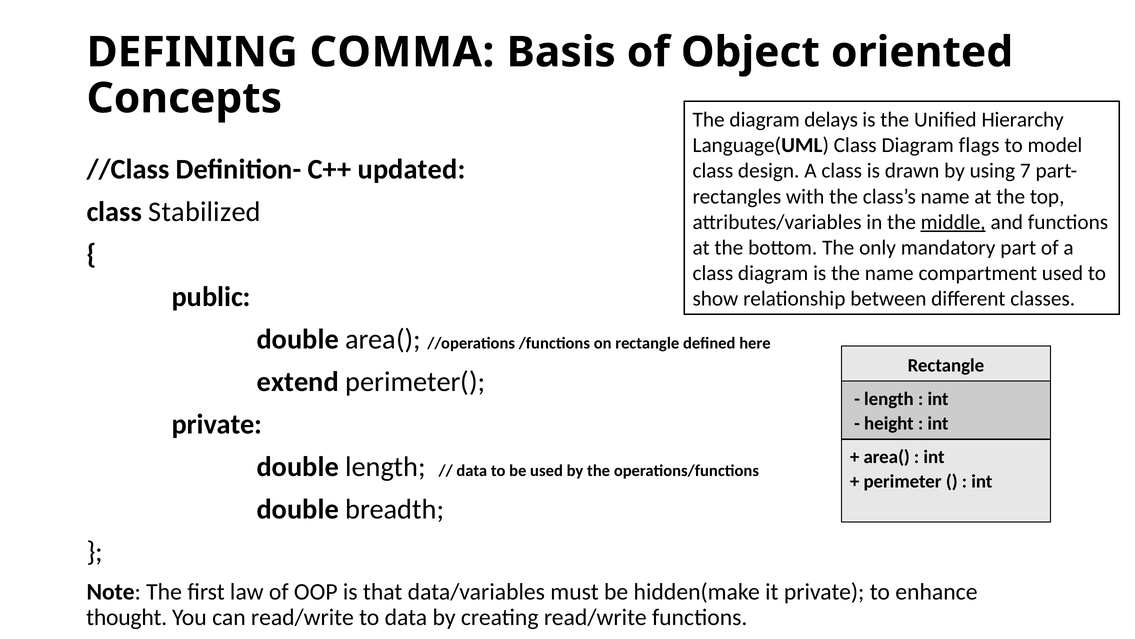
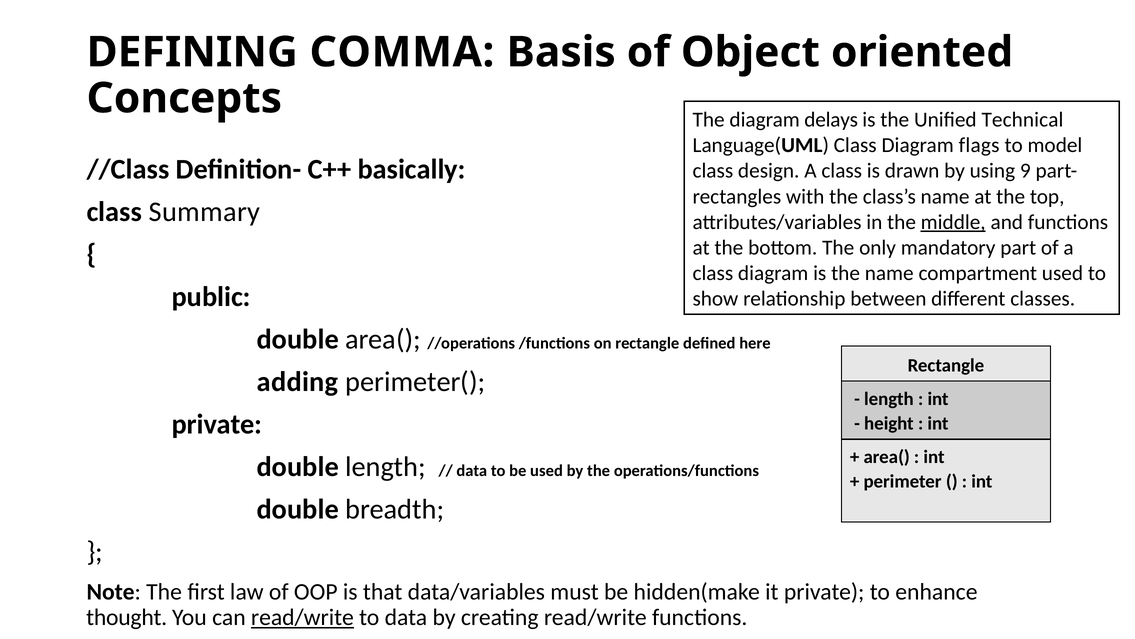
Hierarchy: Hierarchy -> Technical
updated: updated -> basically
7: 7 -> 9
Stabilized: Stabilized -> Summary
extend: extend -> adding
read/write at (302, 617) underline: none -> present
